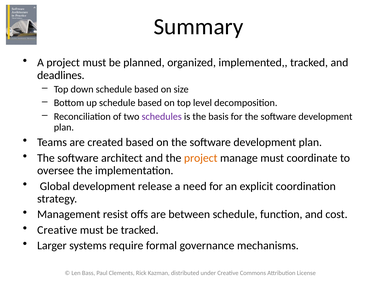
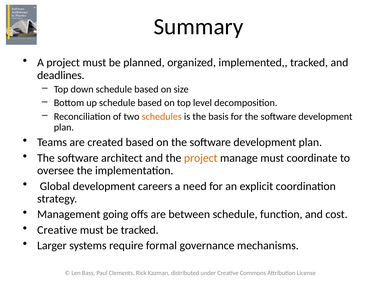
schedules colour: purple -> orange
release: release -> careers
resist: resist -> going
